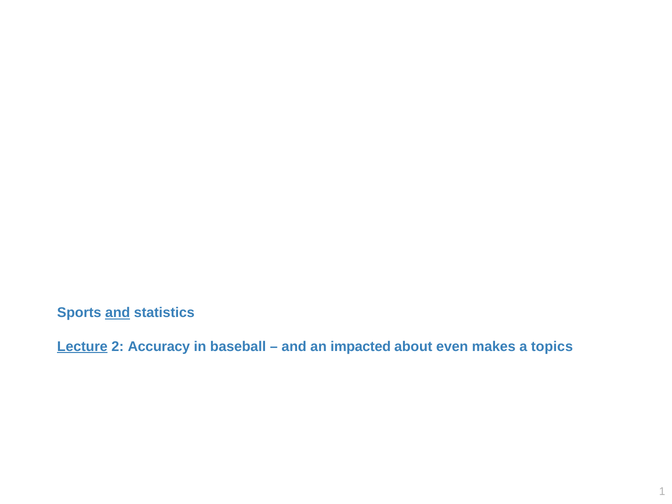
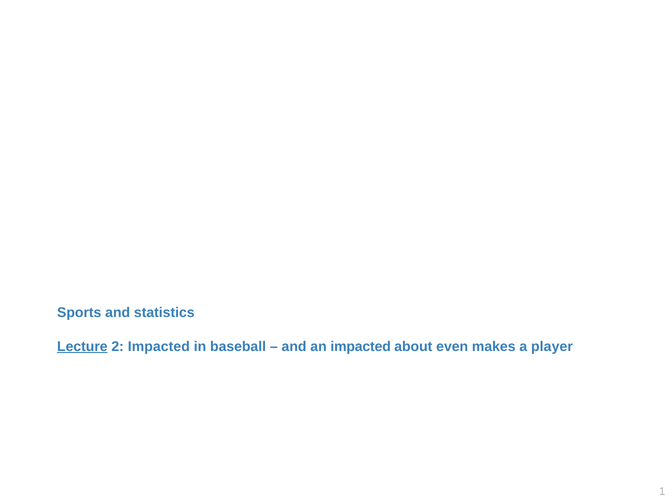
and at (118, 313) underline: present -> none
2 Accuracy: Accuracy -> Impacted
topics: topics -> player
